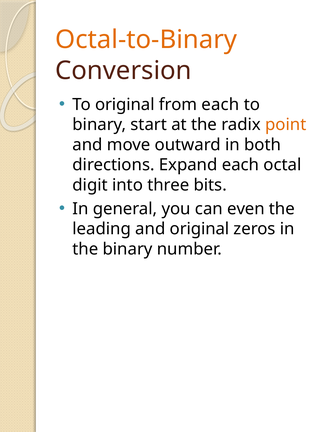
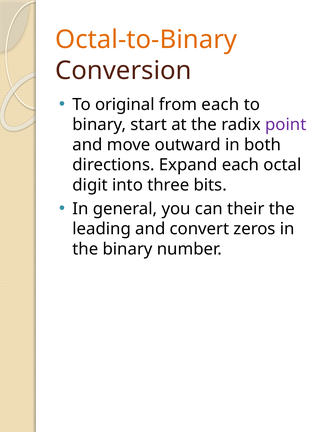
point colour: orange -> purple
even: even -> their
and original: original -> convert
